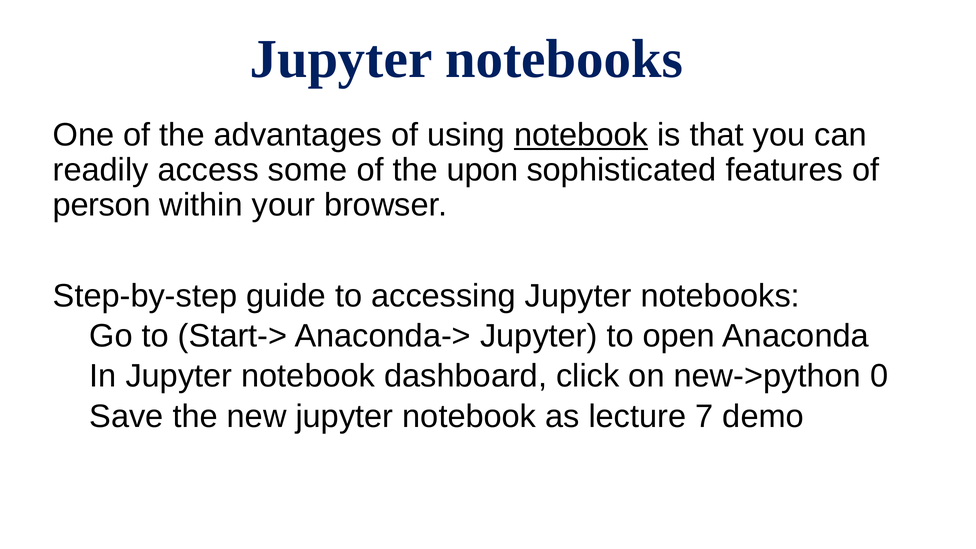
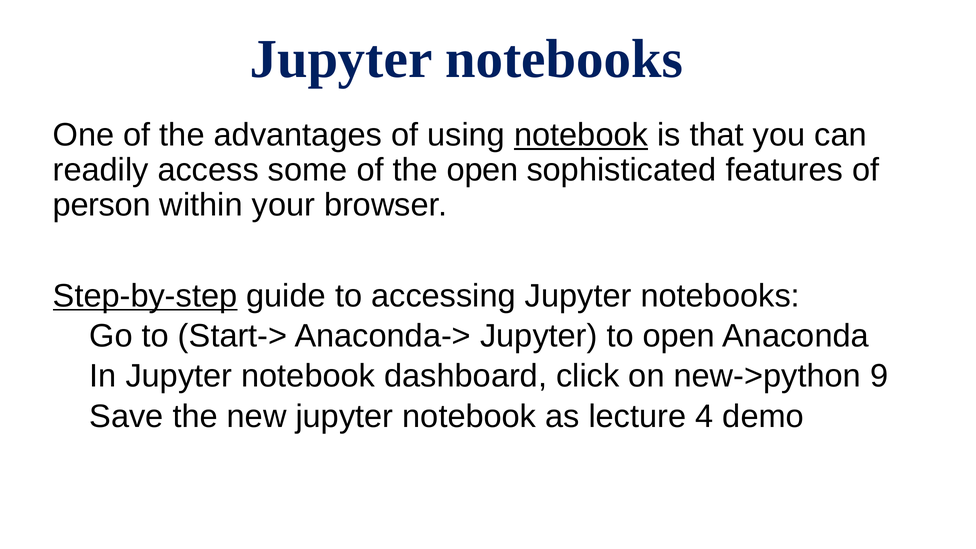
the upon: upon -> open
Step-by-step underline: none -> present
0: 0 -> 9
7: 7 -> 4
